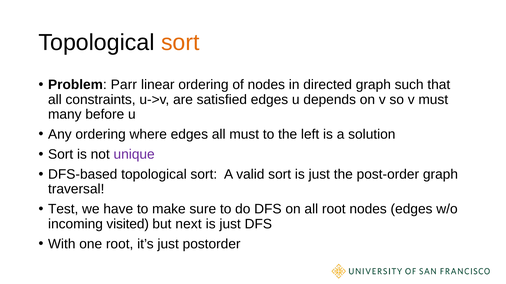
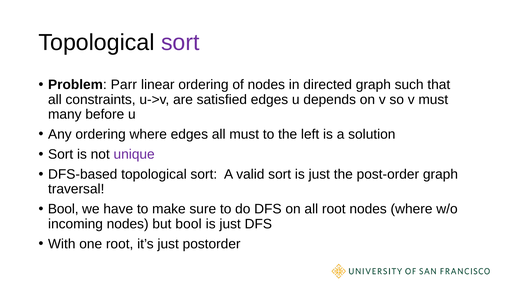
sort at (180, 43) colour: orange -> purple
Test at (63, 210): Test -> Bool
nodes edges: edges -> where
incoming visited: visited -> nodes
but next: next -> bool
